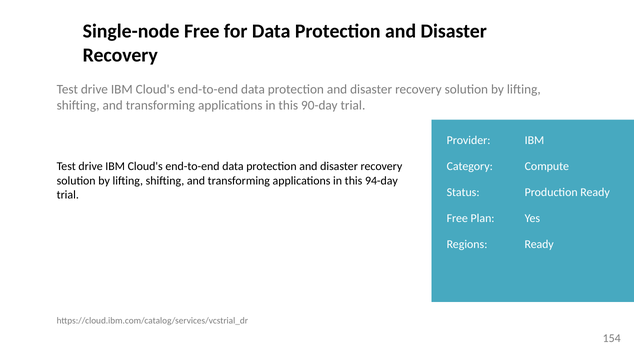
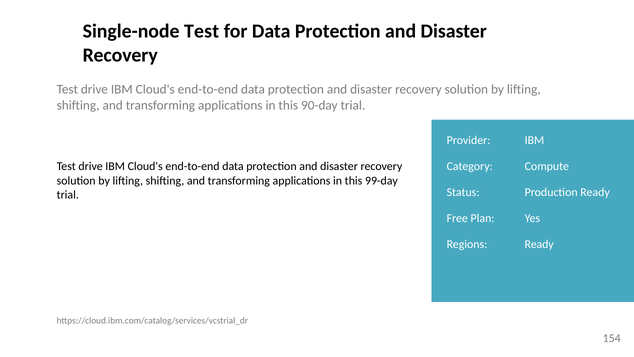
Single-node Free: Free -> Test
94-day: 94-day -> 99-day
